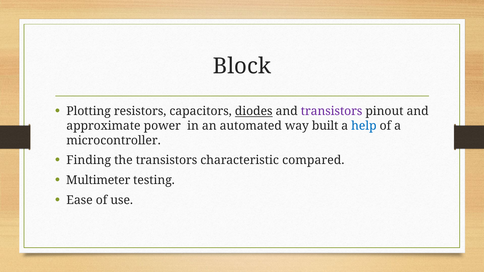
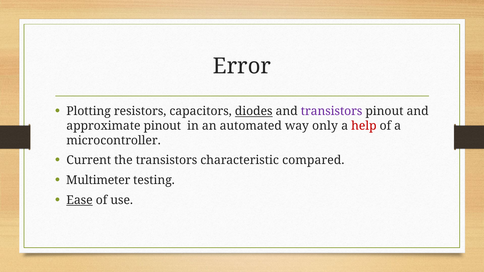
Block: Block -> Error
approximate power: power -> pinout
built: built -> only
help colour: blue -> red
Finding: Finding -> Current
Ease underline: none -> present
